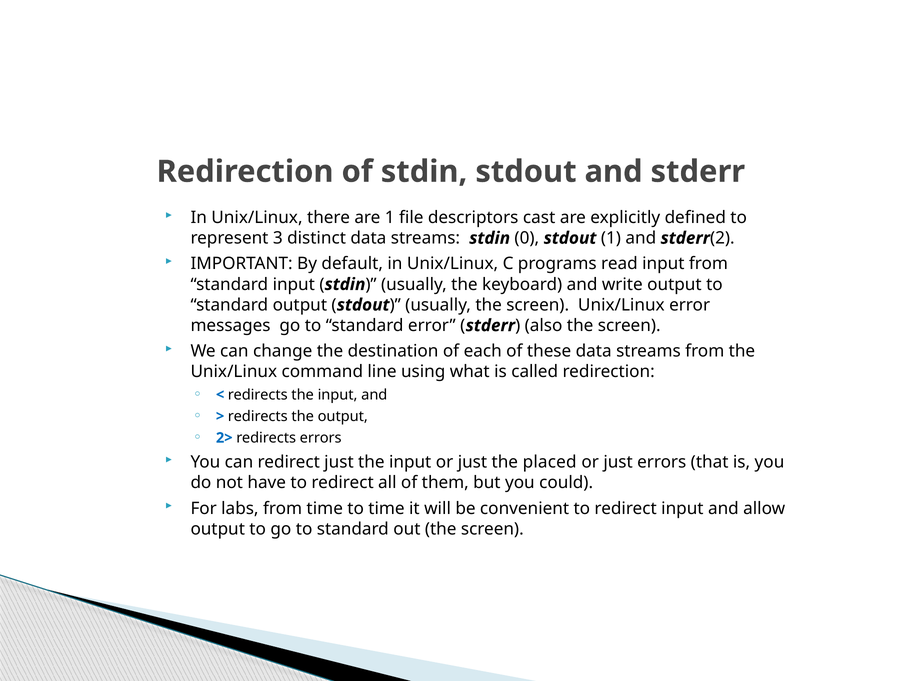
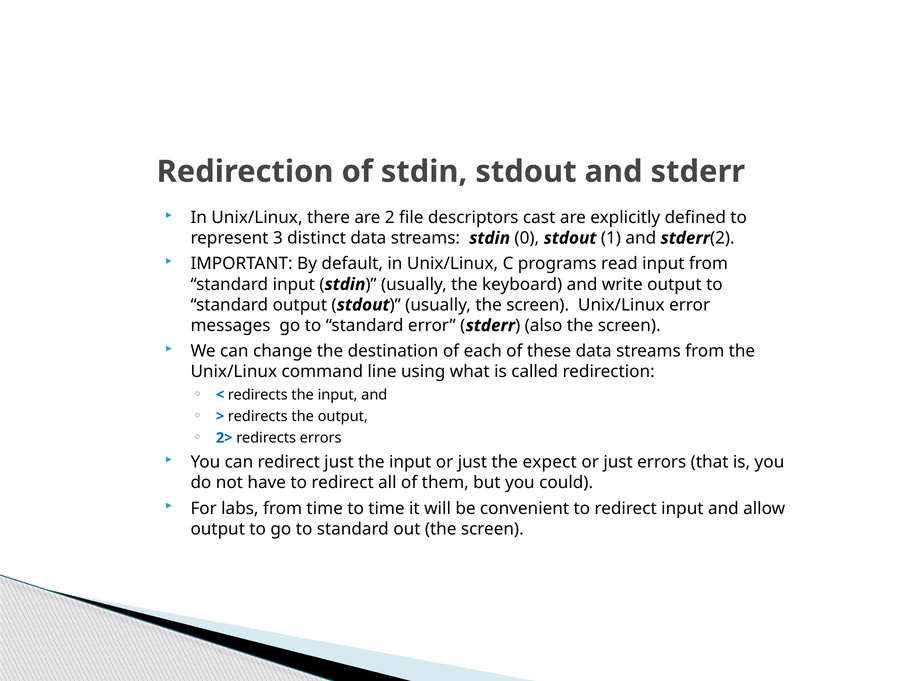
are 1: 1 -> 2
placed: placed -> expect
